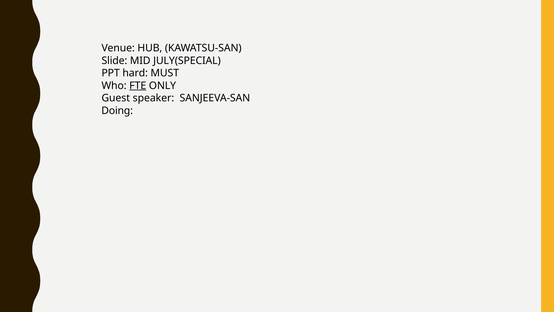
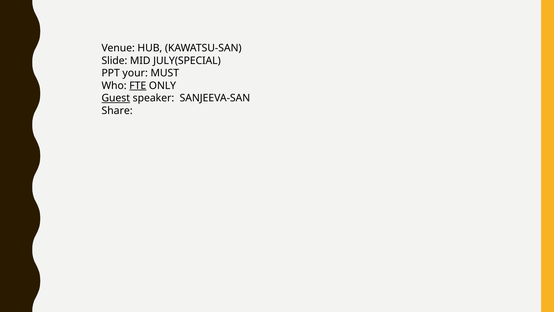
hard: hard -> your
Guest underline: none -> present
Doing: Doing -> Share
